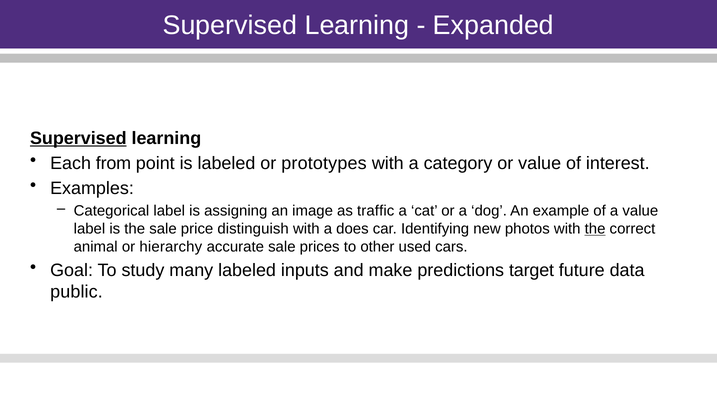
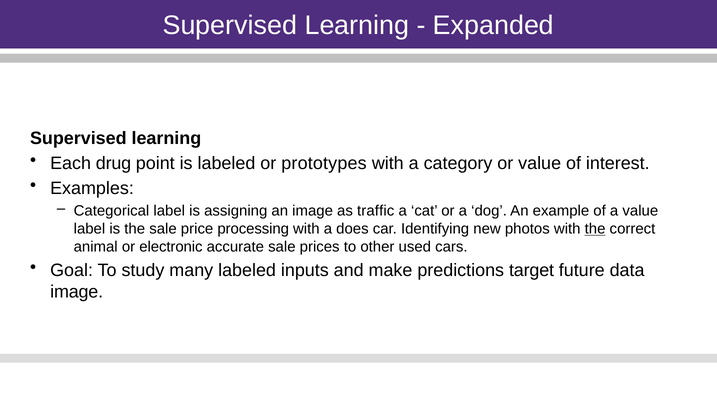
Supervised at (78, 138) underline: present -> none
from: from -> drug
distinguish: distinguish -> processing
hierarchy: hierarchy -> electronic
public at (76, 292): public -> image
